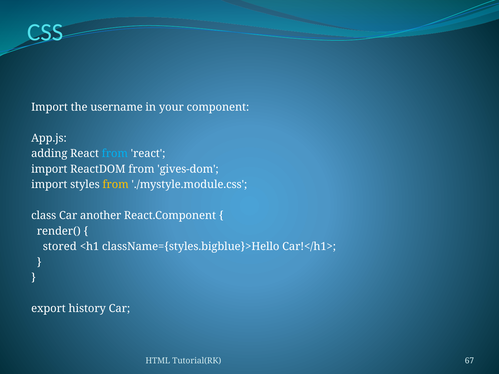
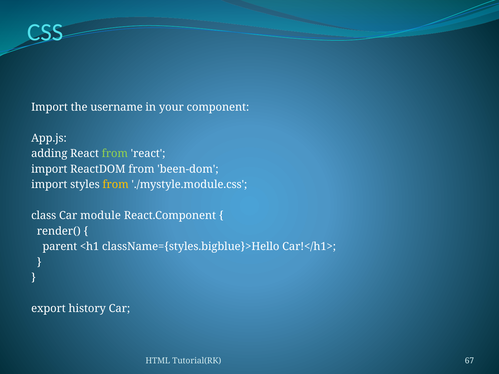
from at (115, 154) colour: light blue -> light green
gives-dom: gives-dom -> been-dom
another: another -> module
stored: stored -> parent
